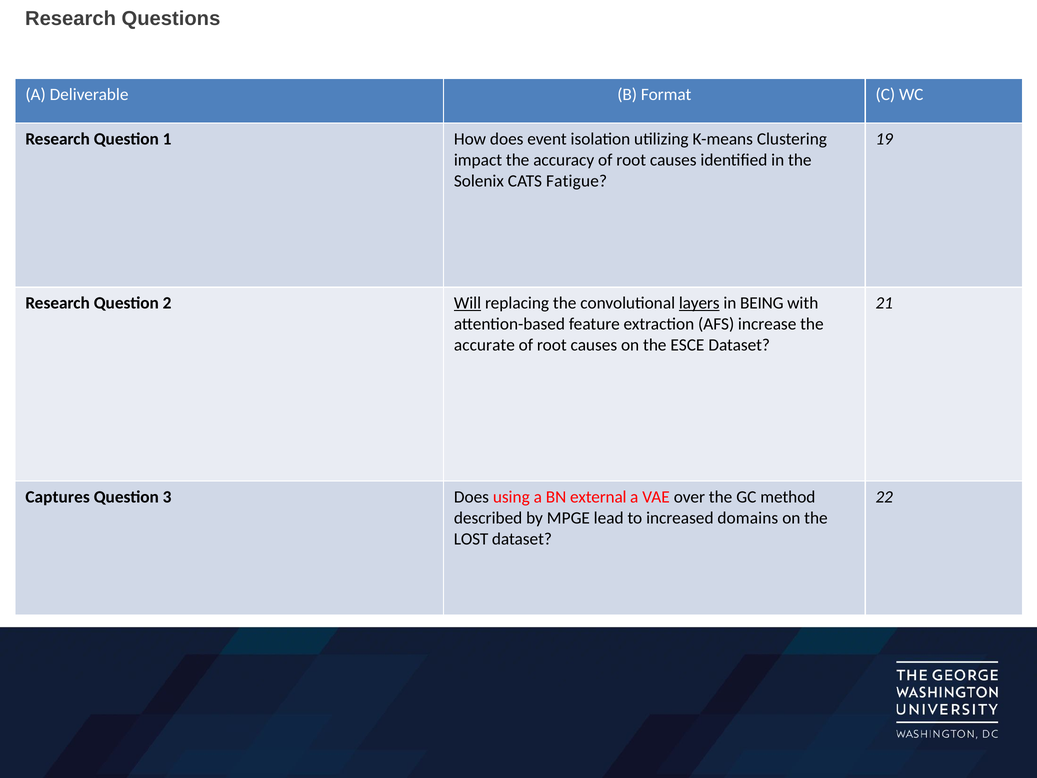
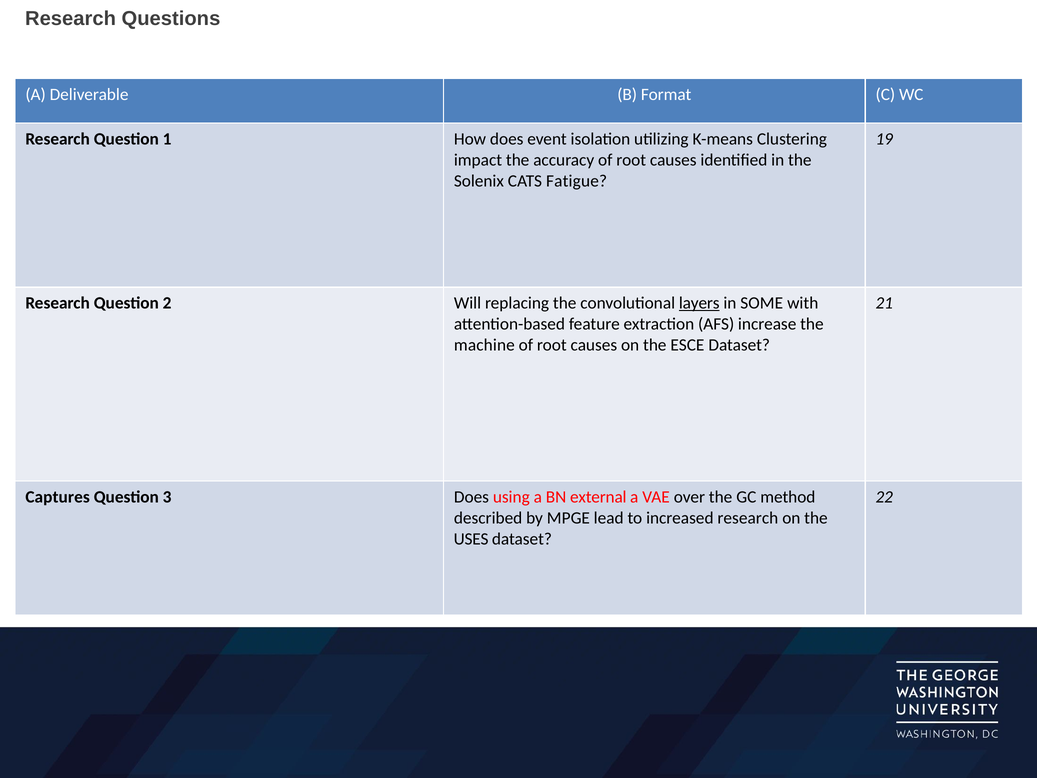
Will underline: present -> none
BEING: BEING -> SOME
accurate: accurate -> machine
increased domains: domains -> research
LOST: LOST -> USES
